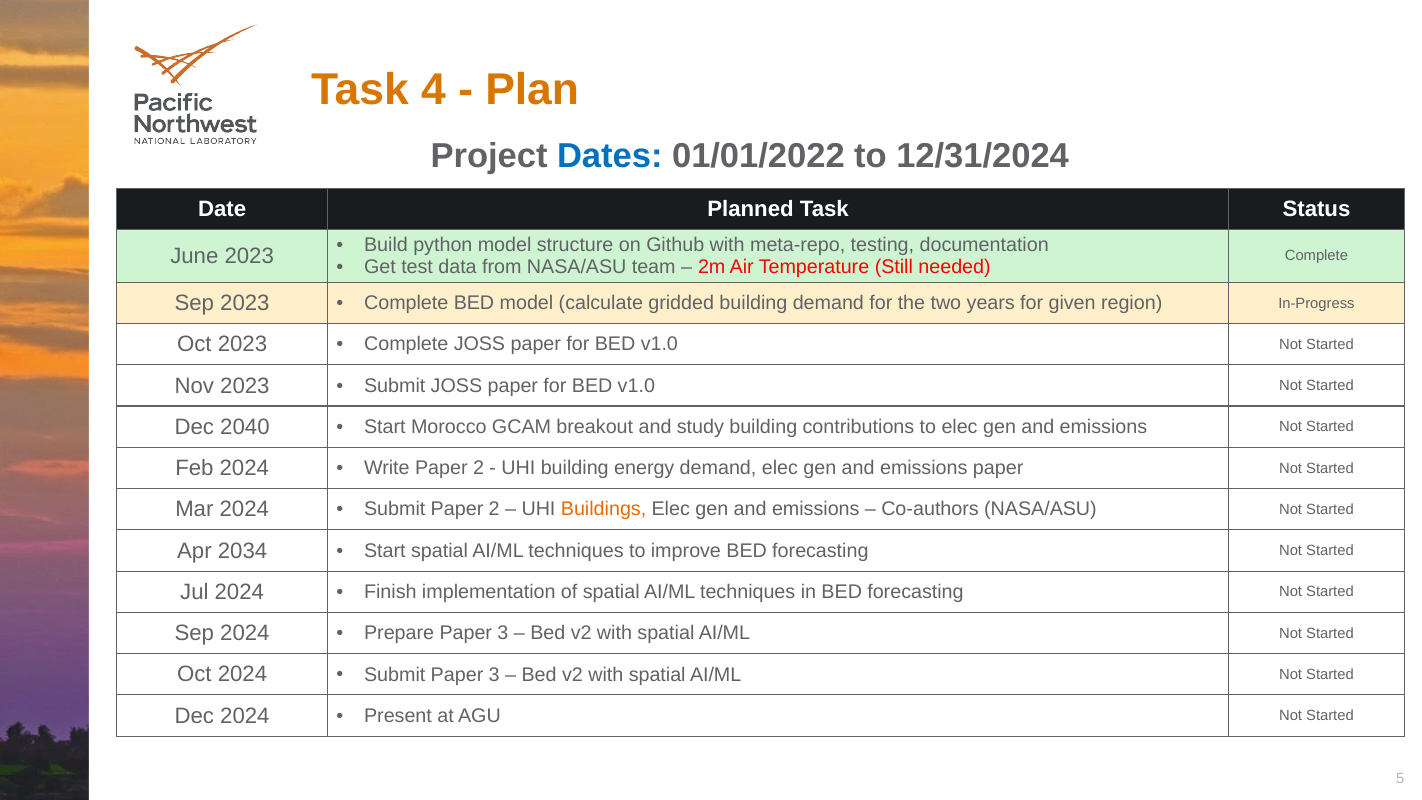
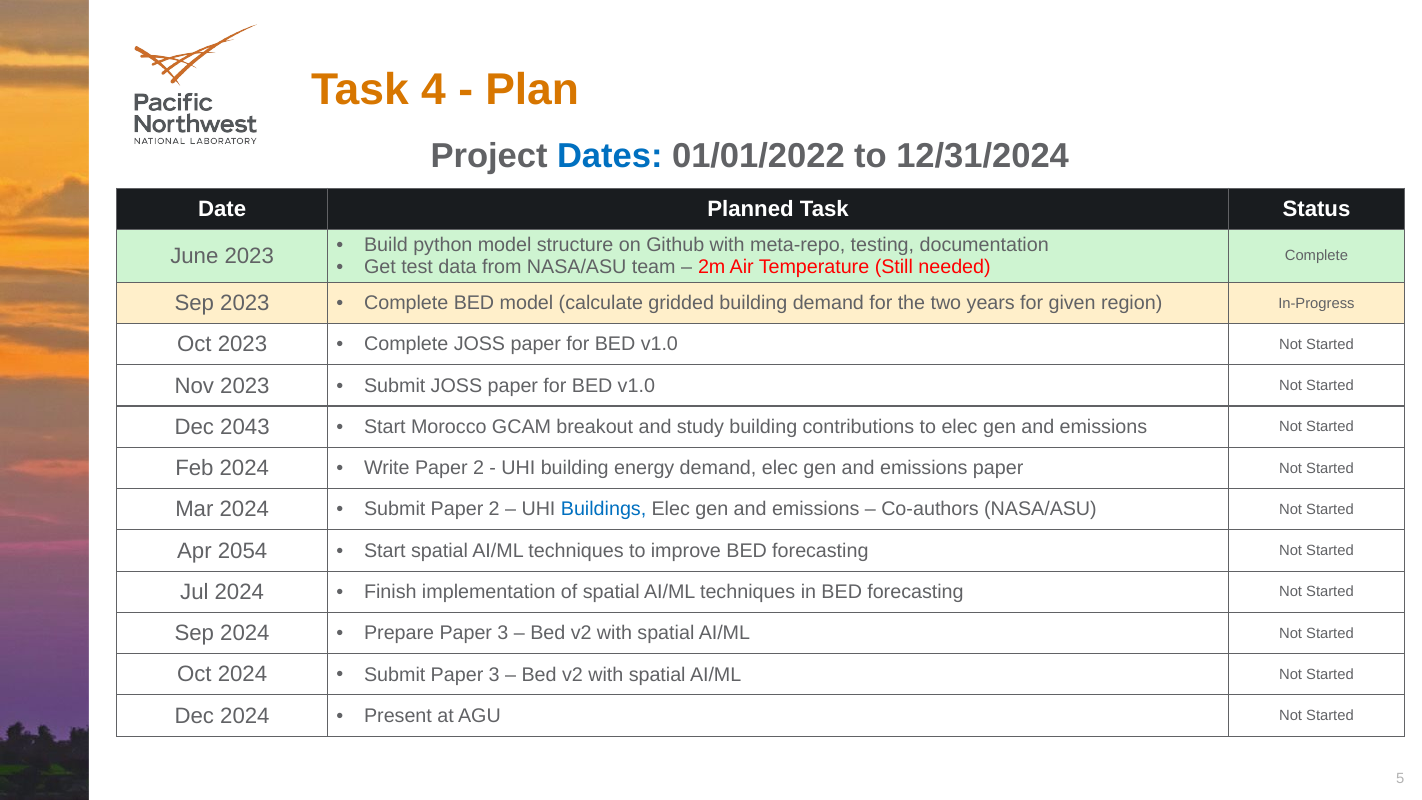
2040: 2040 -> 2043
Buildings colour: orange -> blue
2034: 2034 -> 2054
